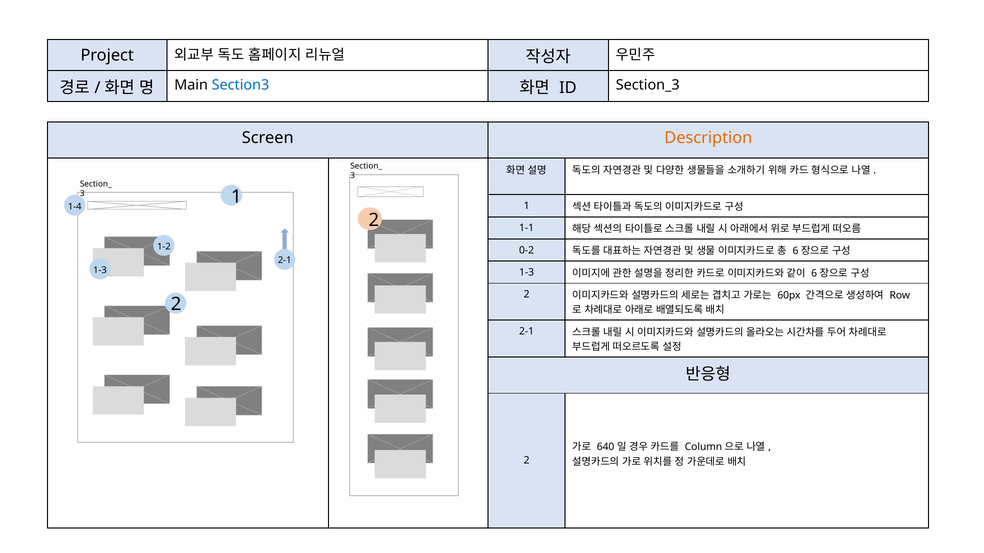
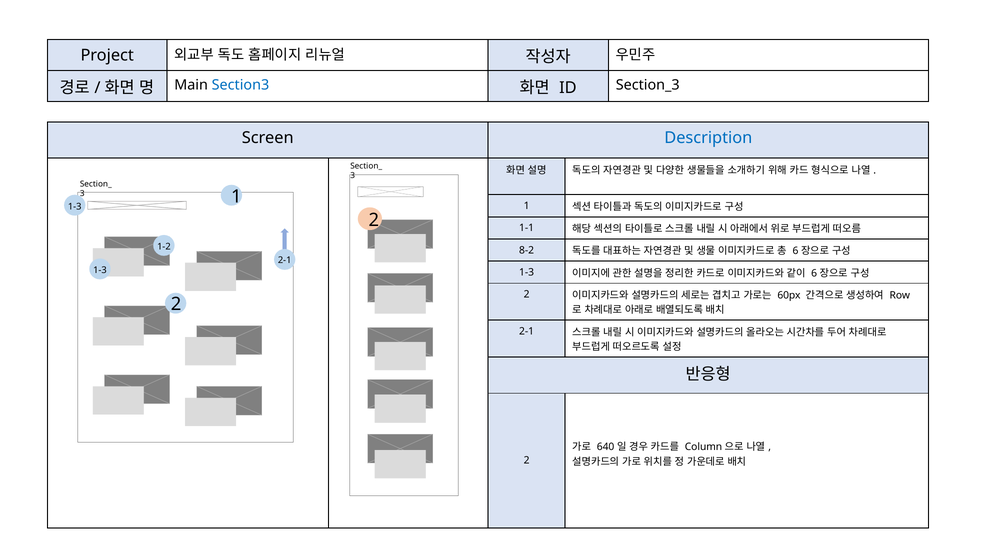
Description colour: orange -> blue
1-4 at (75, 207): 1-4 -> 1-3
0-2: 0-2 -> 8-2
